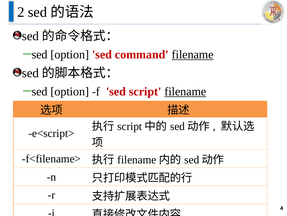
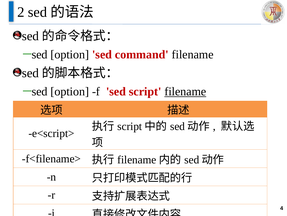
filename at (193, 54) underline: present -> none
